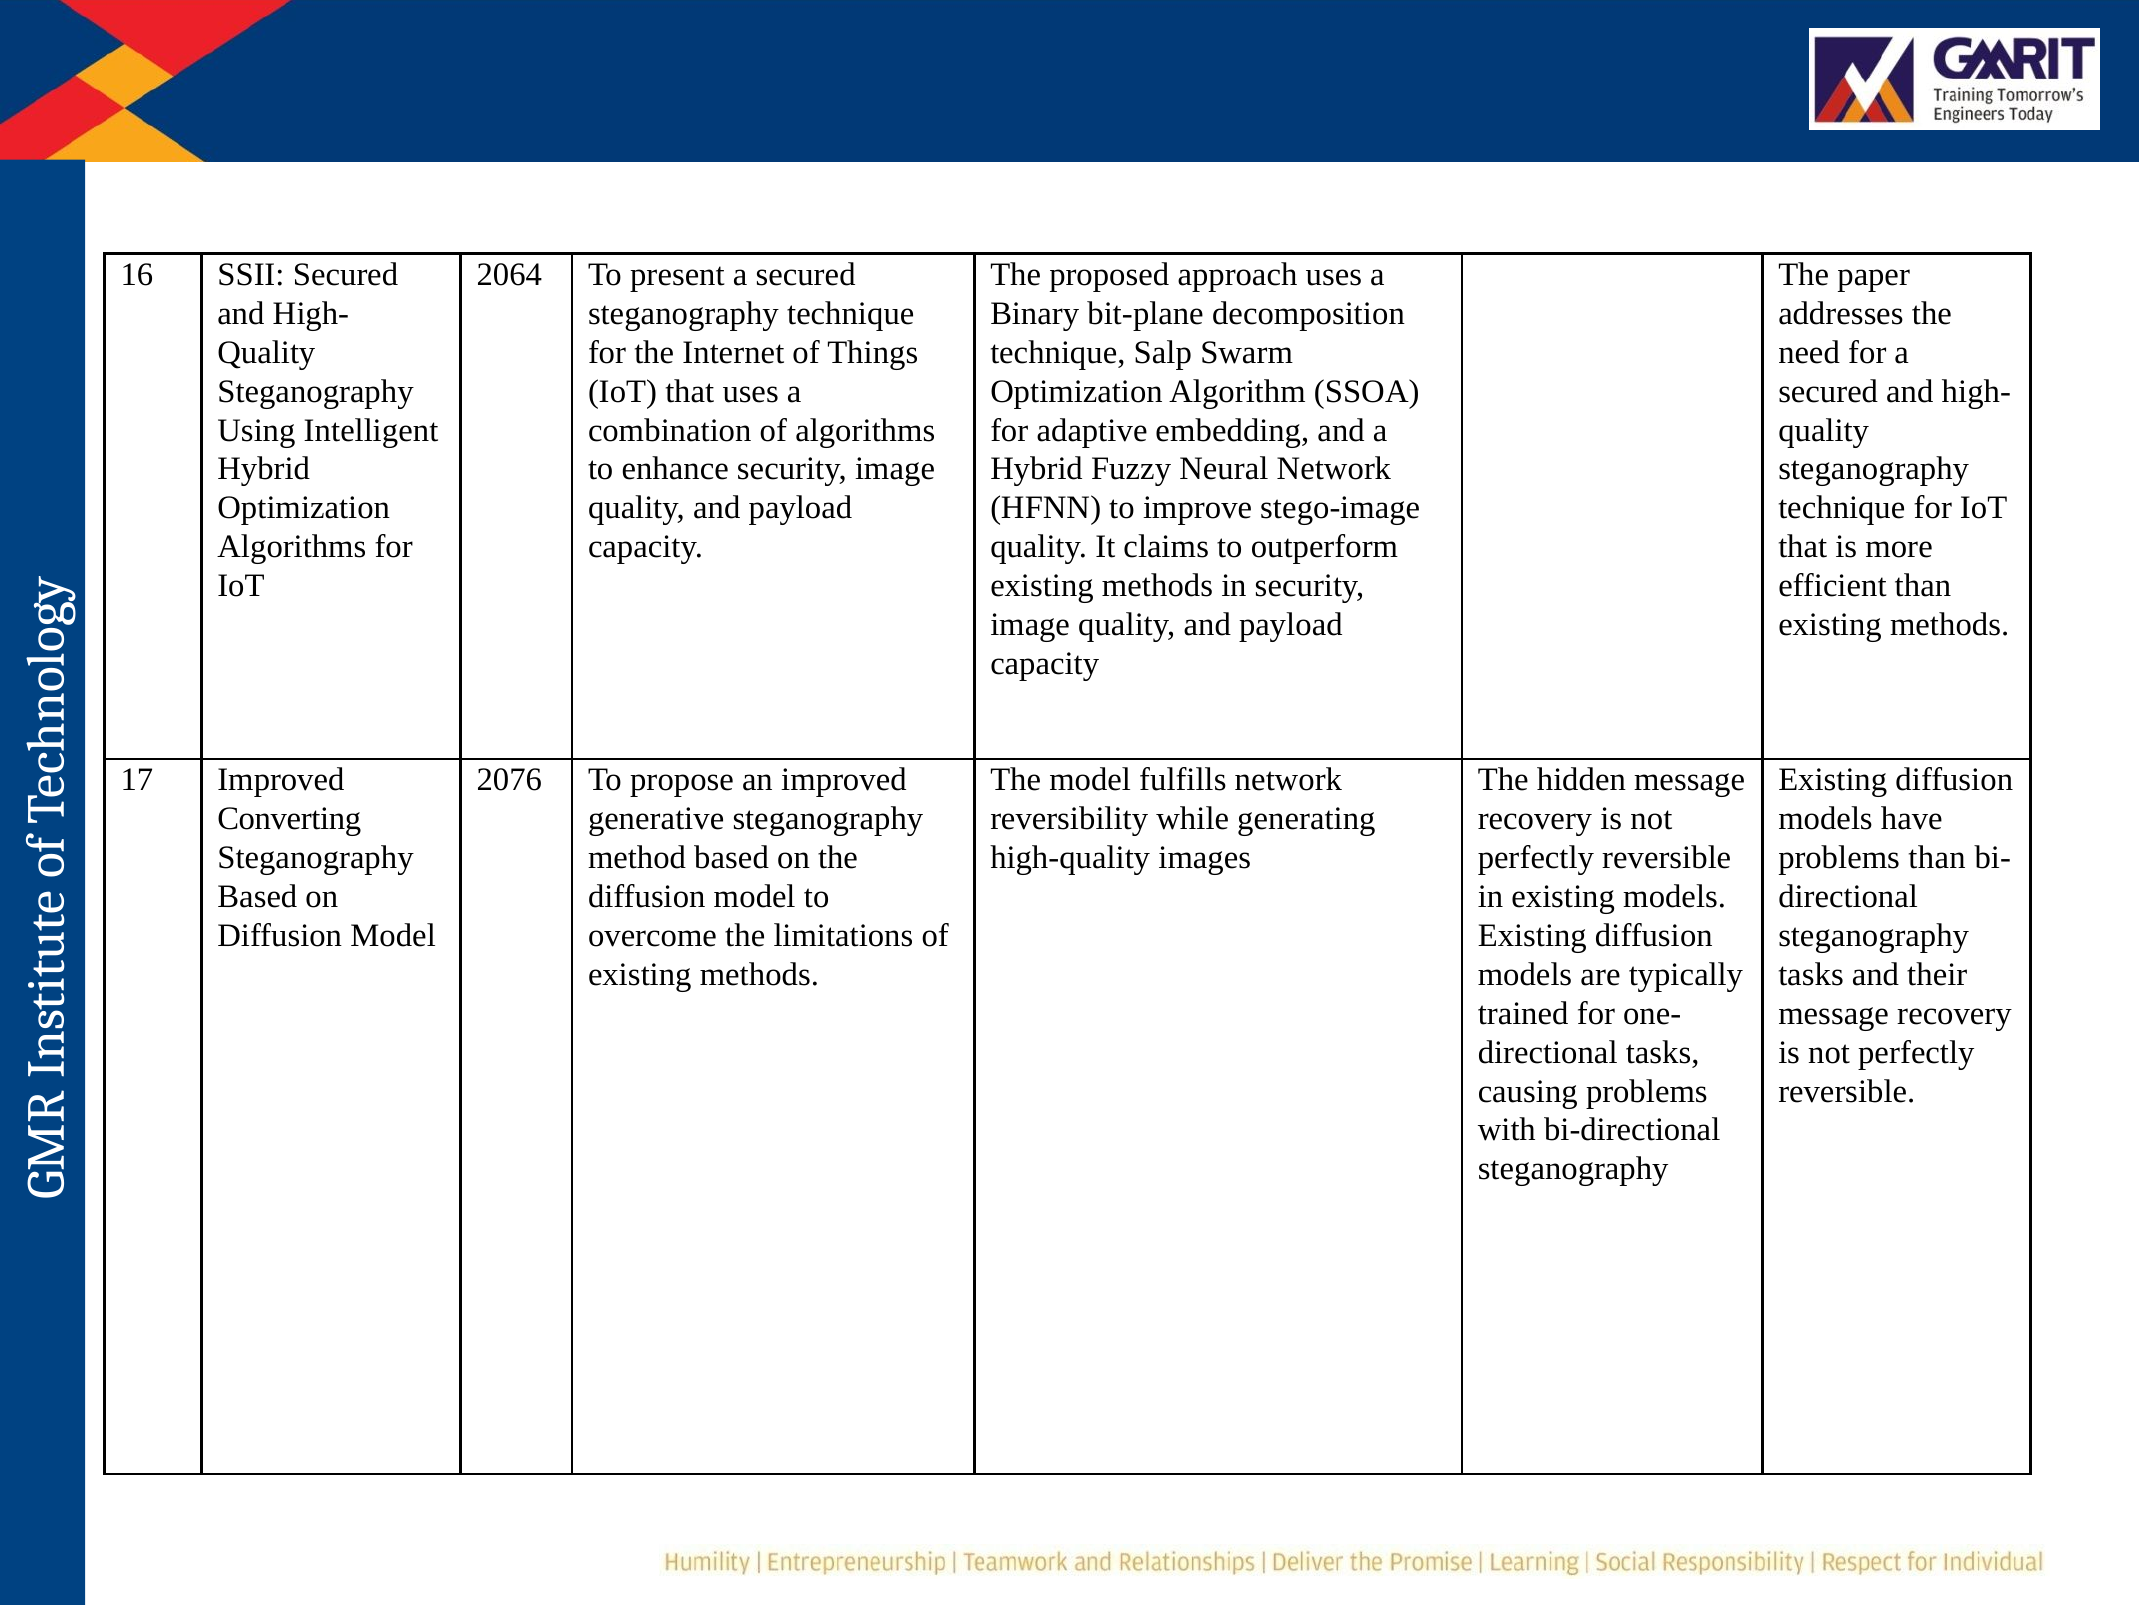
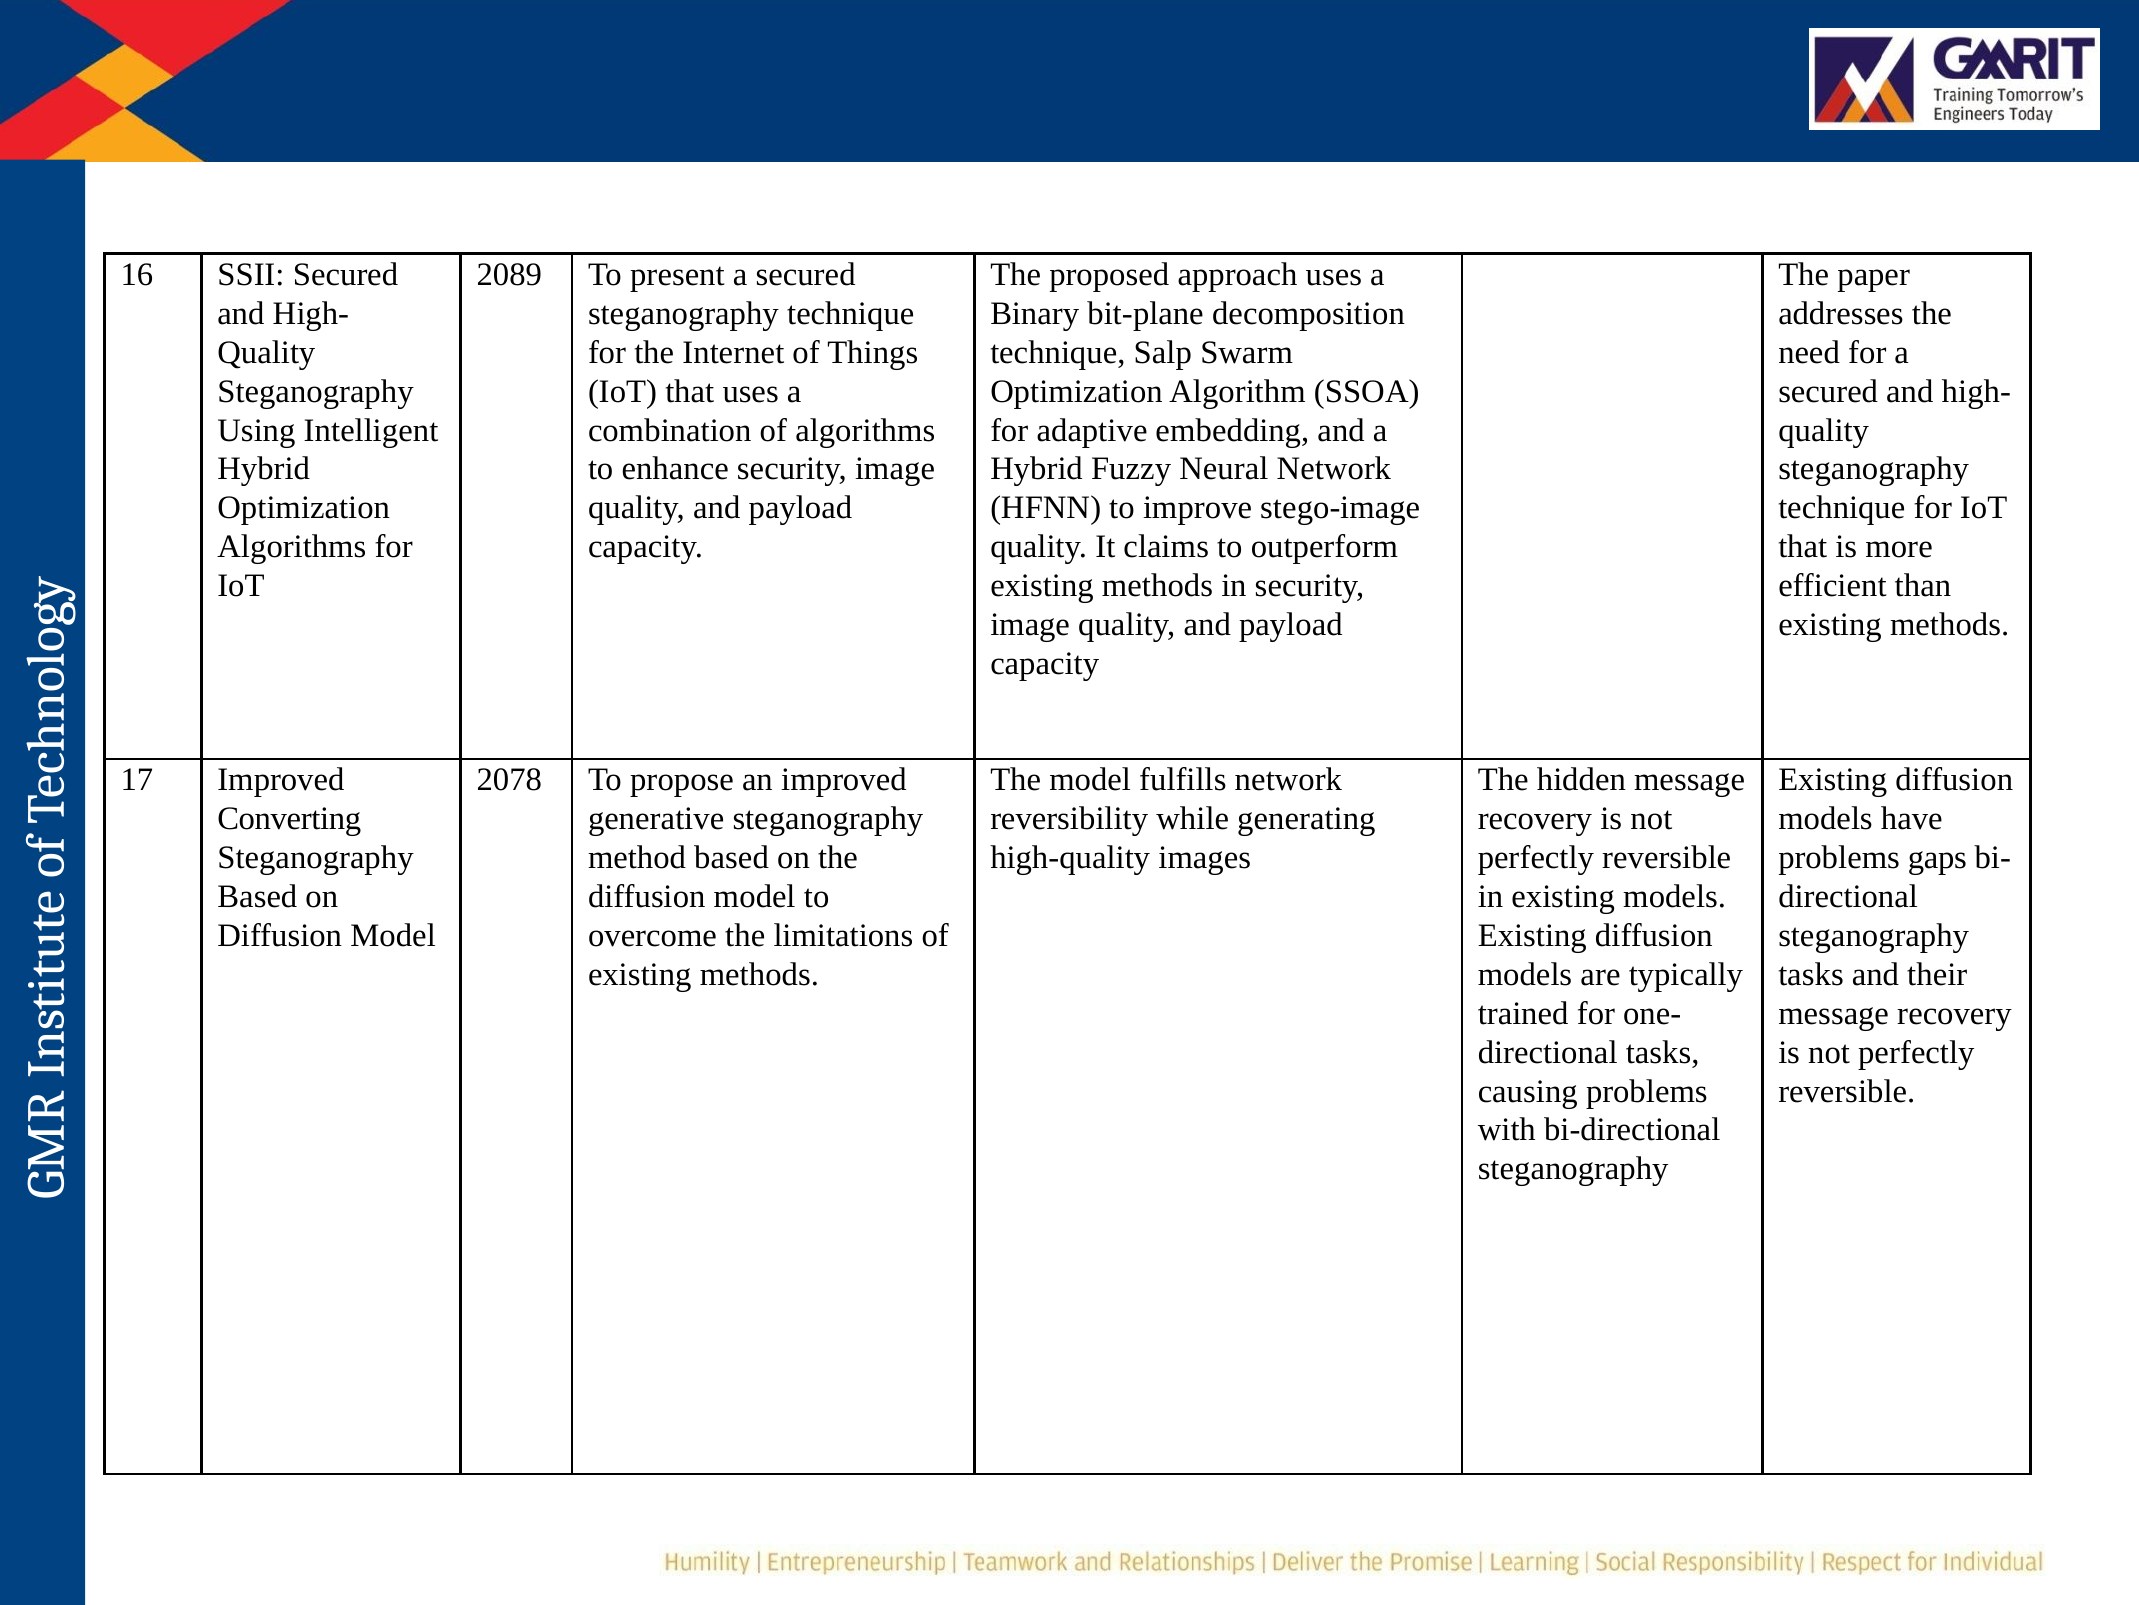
2064: 2064 -> 2089
2076: 2076 -> 2078
problems than: than -> gaps
